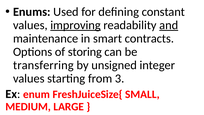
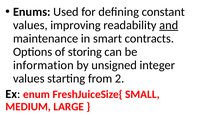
improving underline: present -> none
transferring: transferring -> information
3: 3 -> 2
